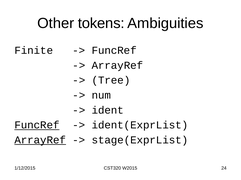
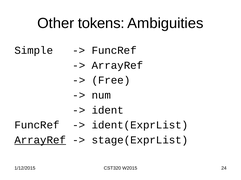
Finite: Finite -> Simple
Tree: Tree -> Free
FuncRef at (37, 126) underline: present -> none
